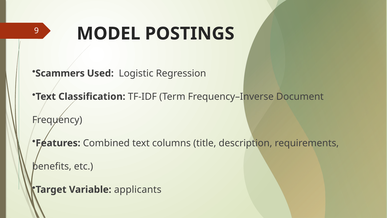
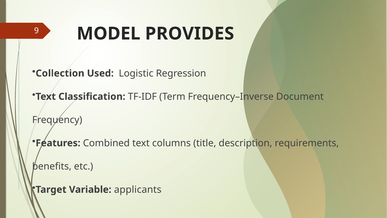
POSTINGS: POSTINGS -> PROVIDES
Scammers: Scammers -> Collection
